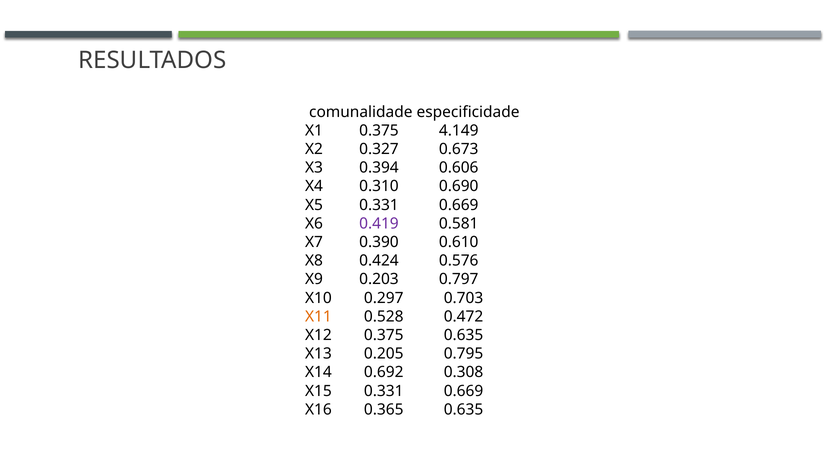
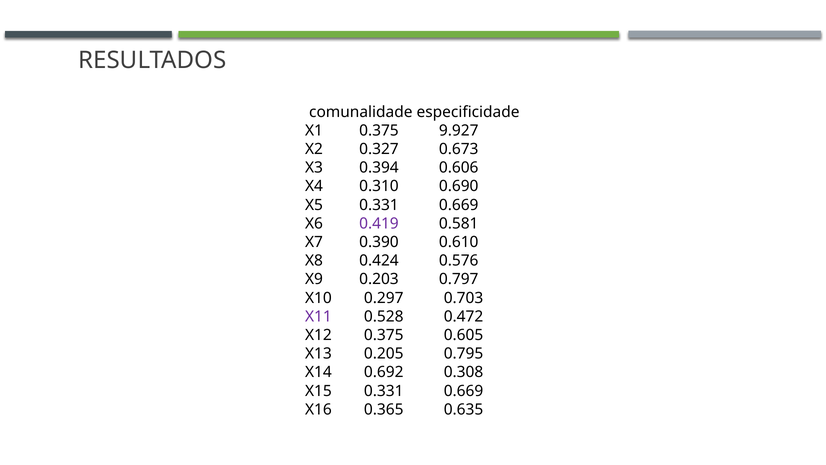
4.149: 4.149 -> 9.927
X11 colour: orange -> purple
0.375 0.635: 0.635 -> 0.605
